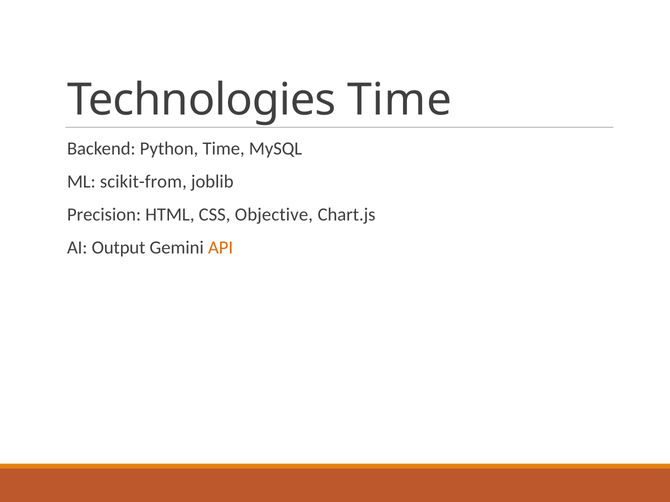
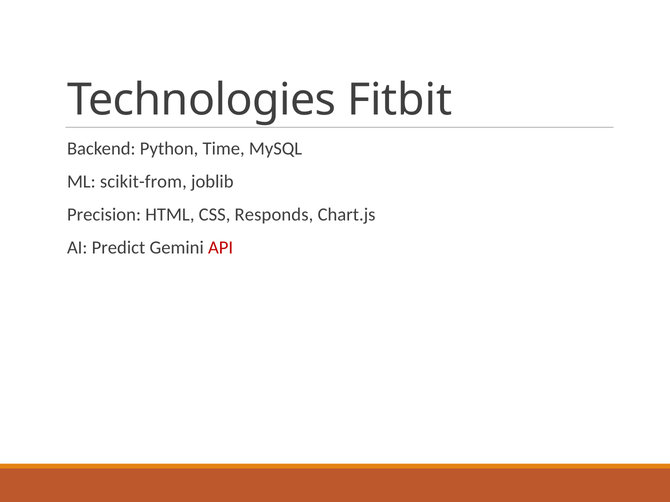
Technologies Time: Time -> Fitbit
Objective: Objective -> Responds
Output: Output -> Predict
API colour: orange -> red
